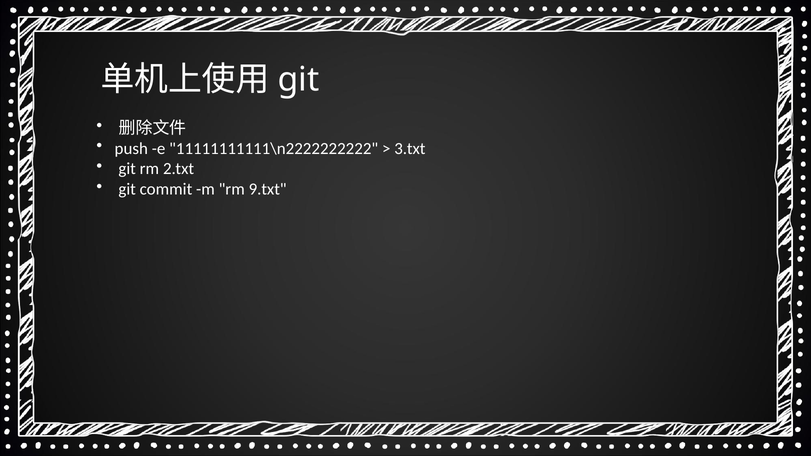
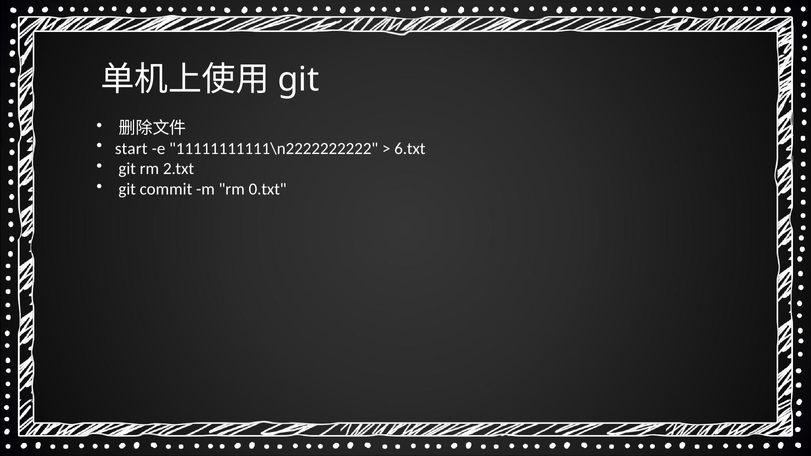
push: push -> start
3.txt: 3.txt -> 6.txt
9.txt: 9.txt -> 0.txt
